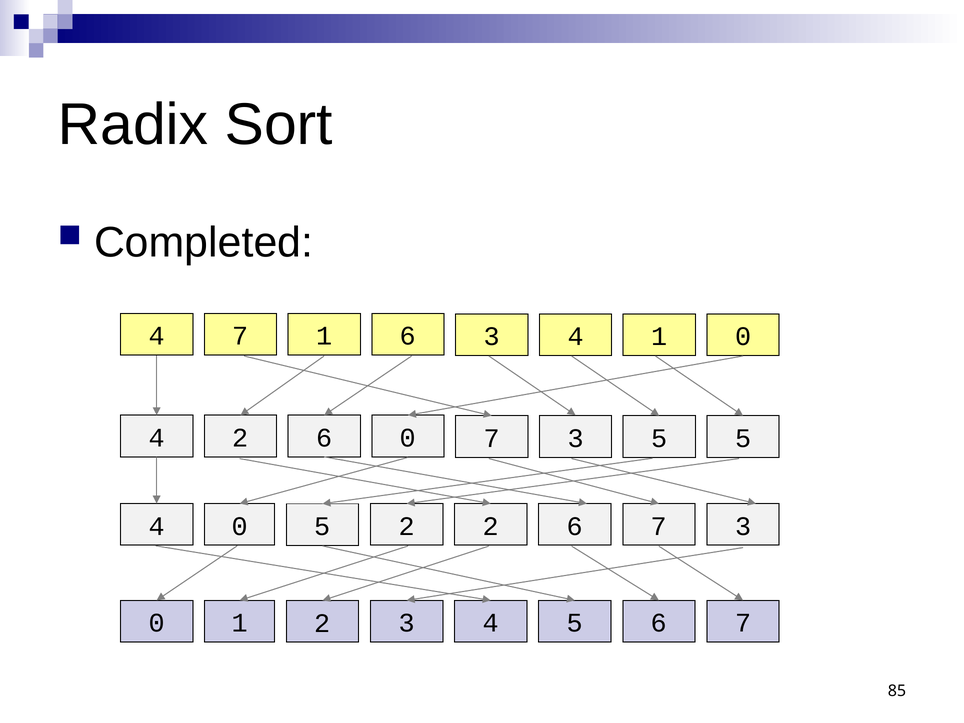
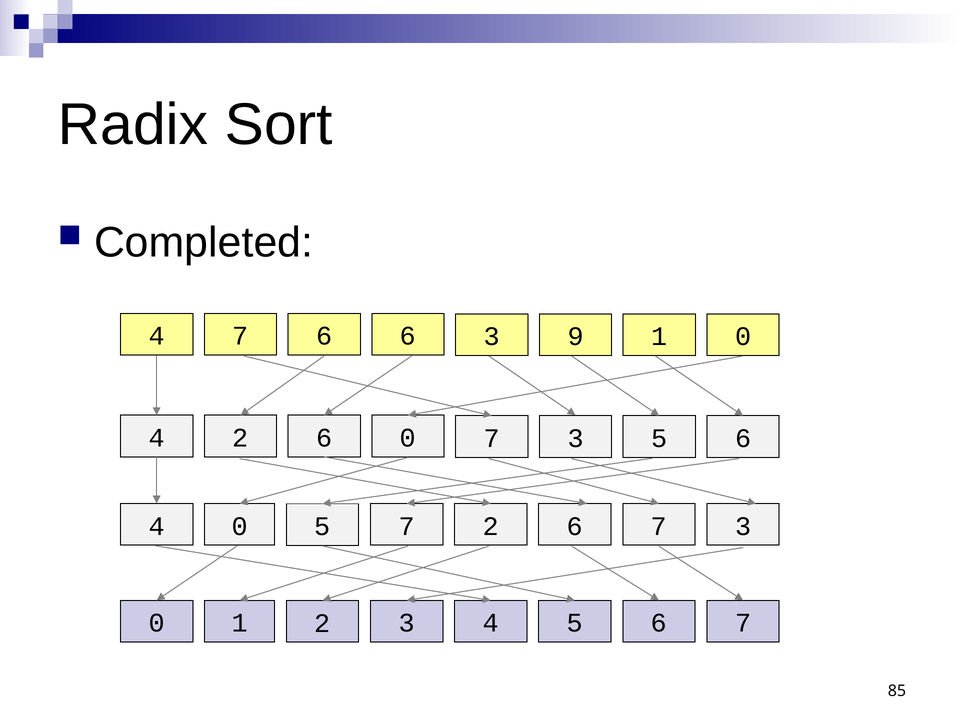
7 1: 1 -> 6
3 4: 4 -> 9
5 5: 5 -> 6
5 2: 2 -> 7
